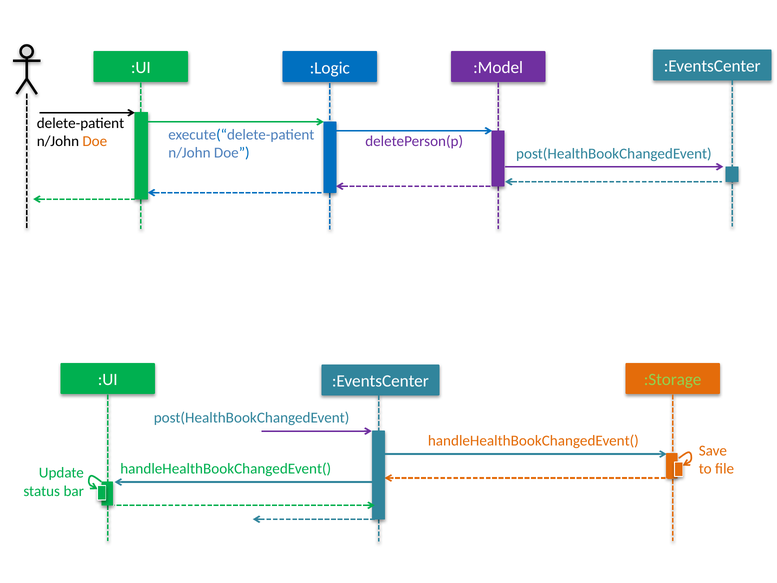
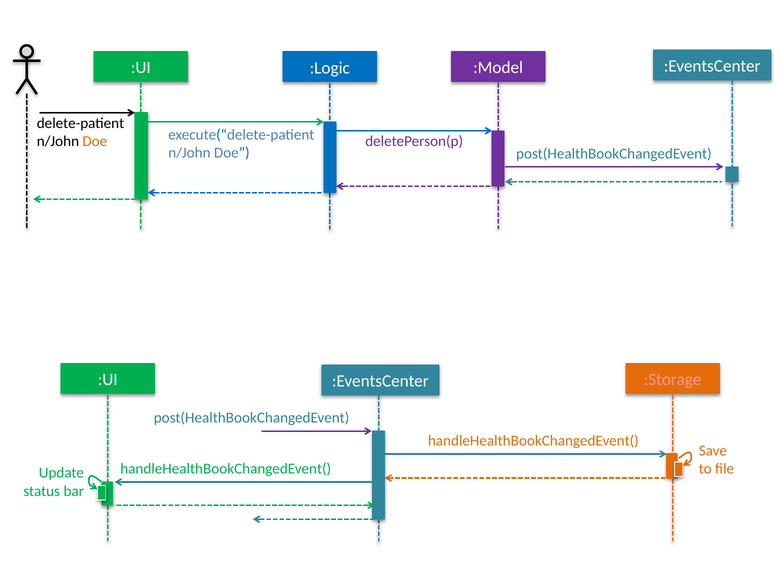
:Storage colour: light green -> pink
